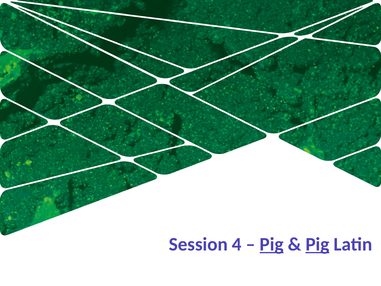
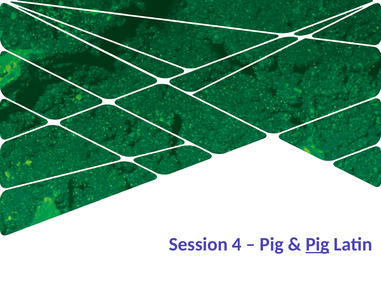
Pig at (272, 244) underline: present -> none
